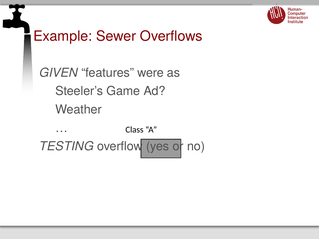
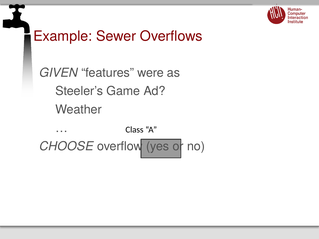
TESTING: TESTING -> CHOOSE
